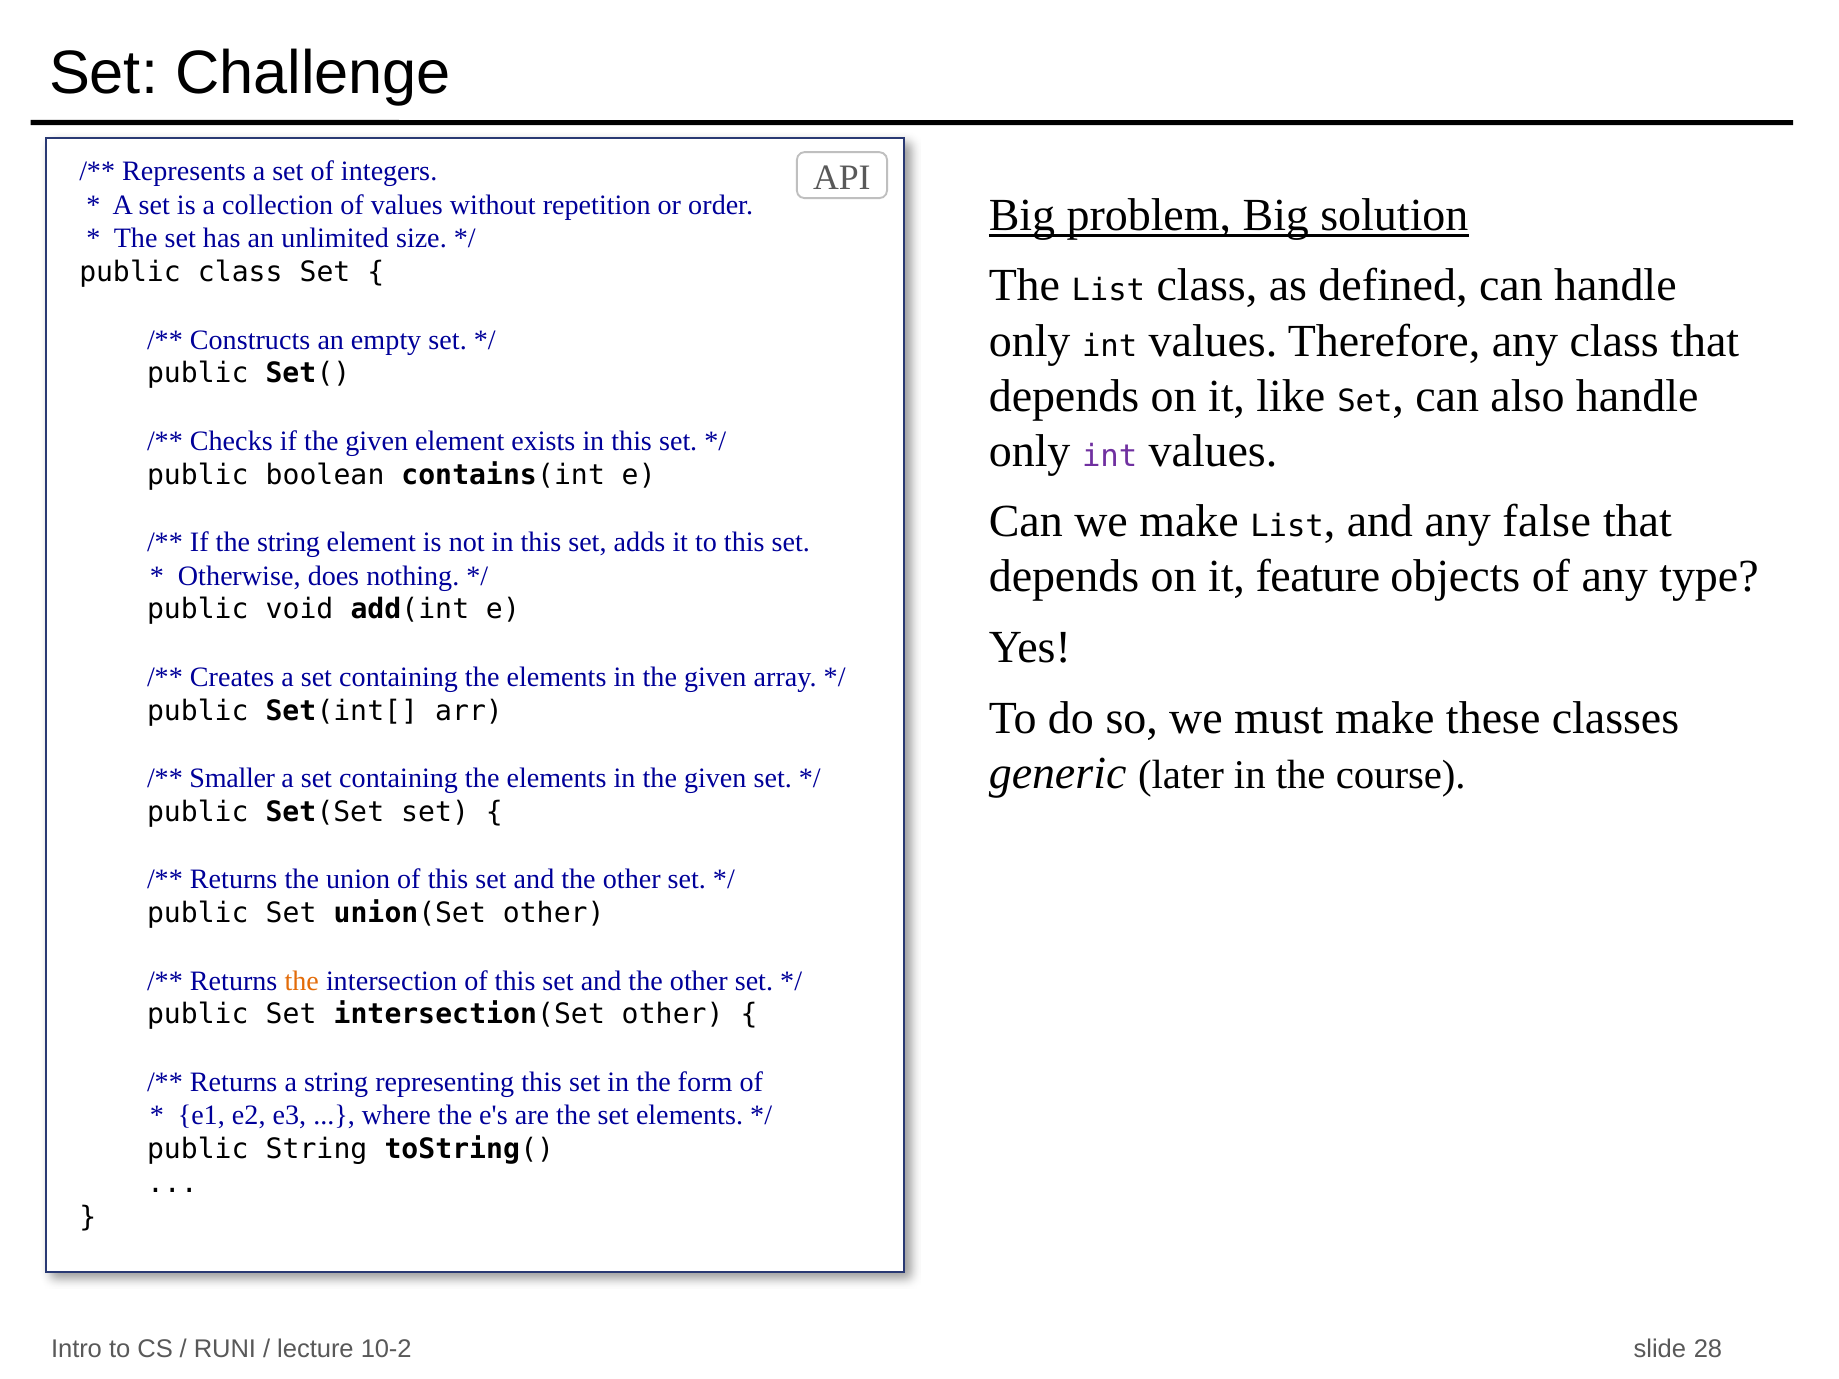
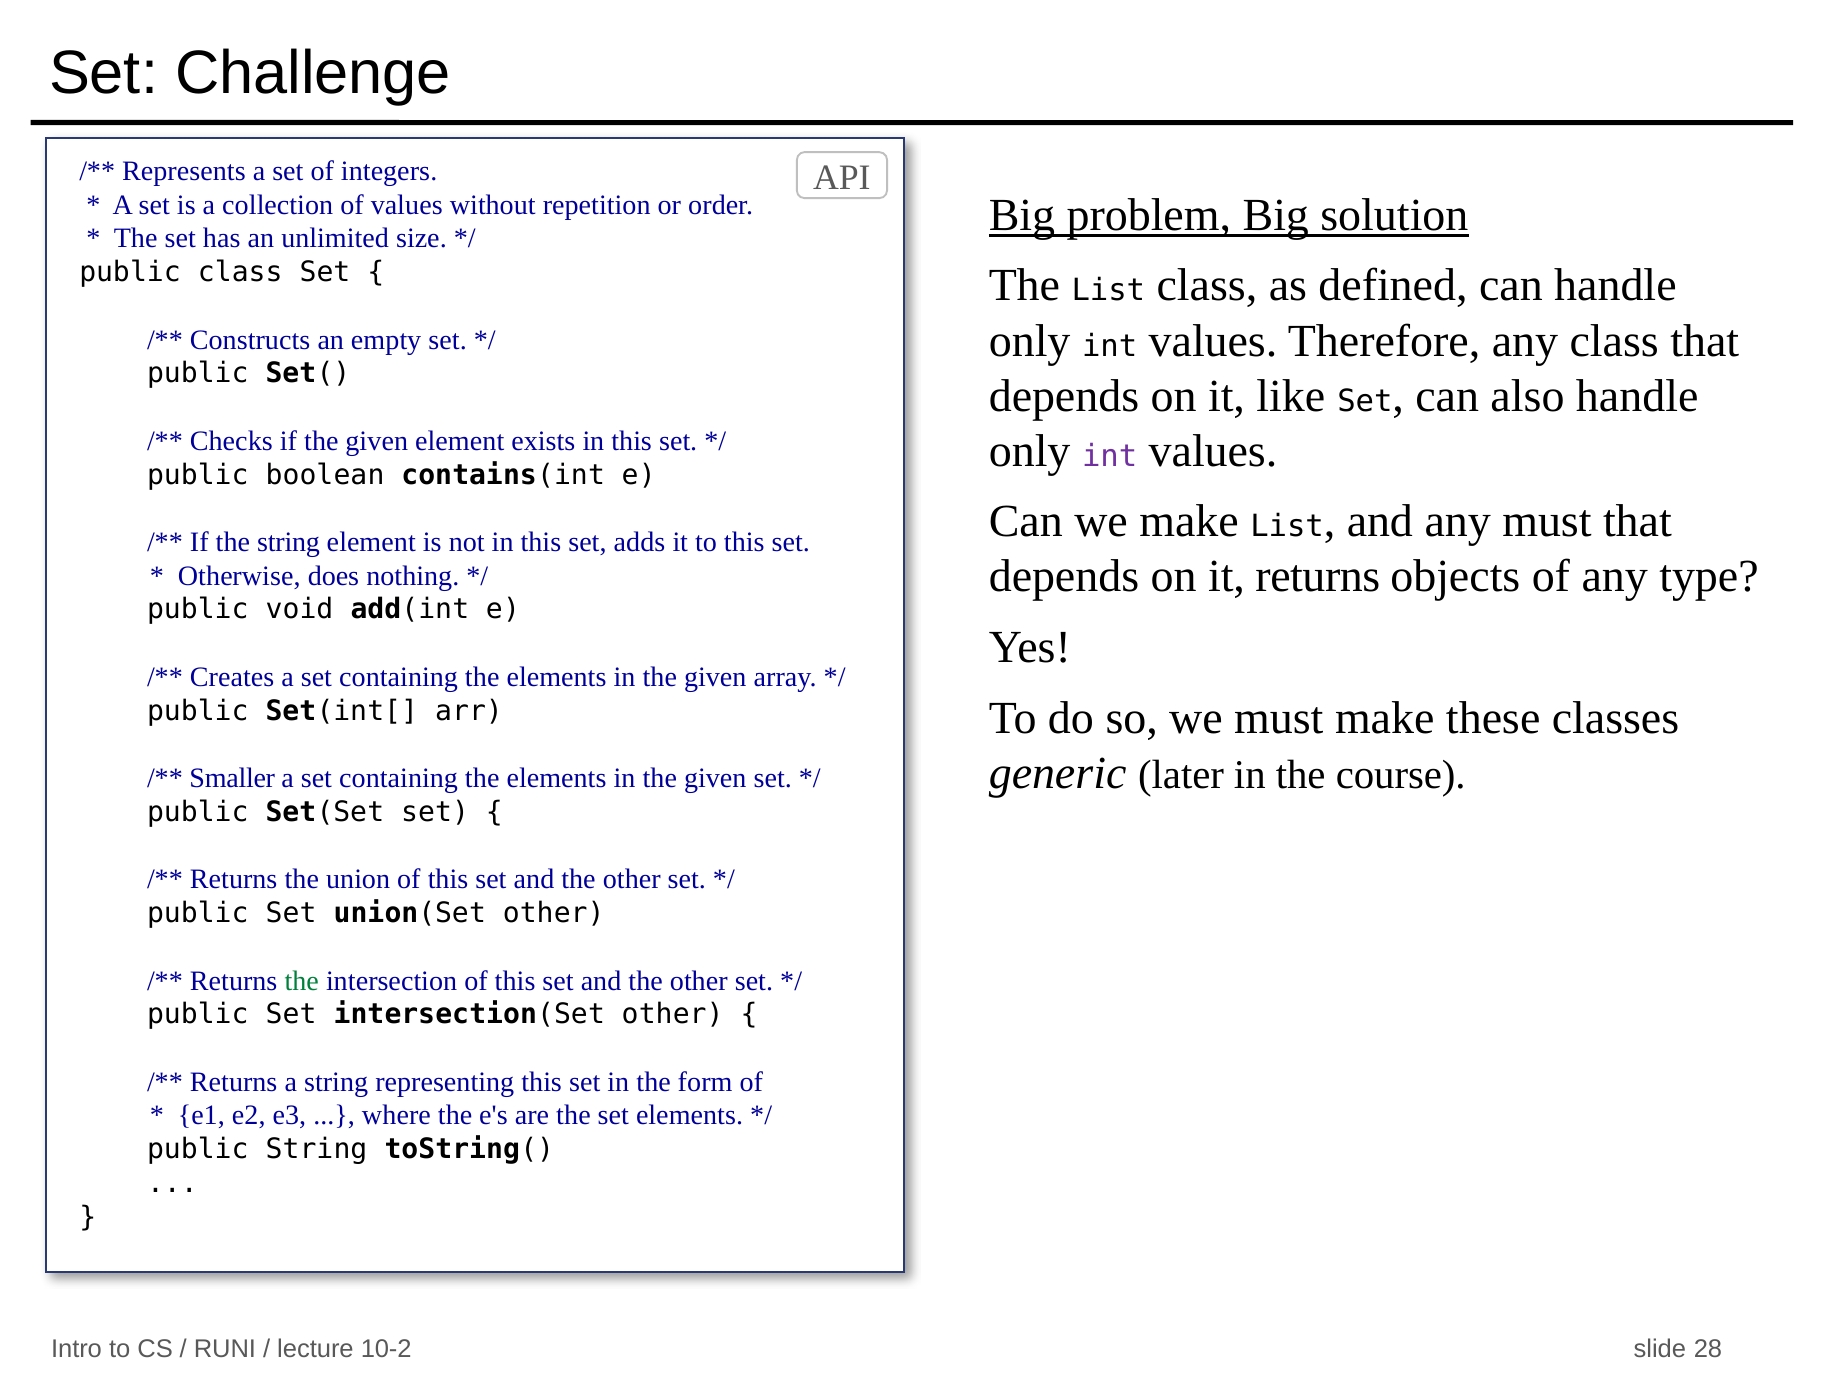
any false: false -> must
it feature: feature -> returns
the at (302, 981) colour: orange -> green
